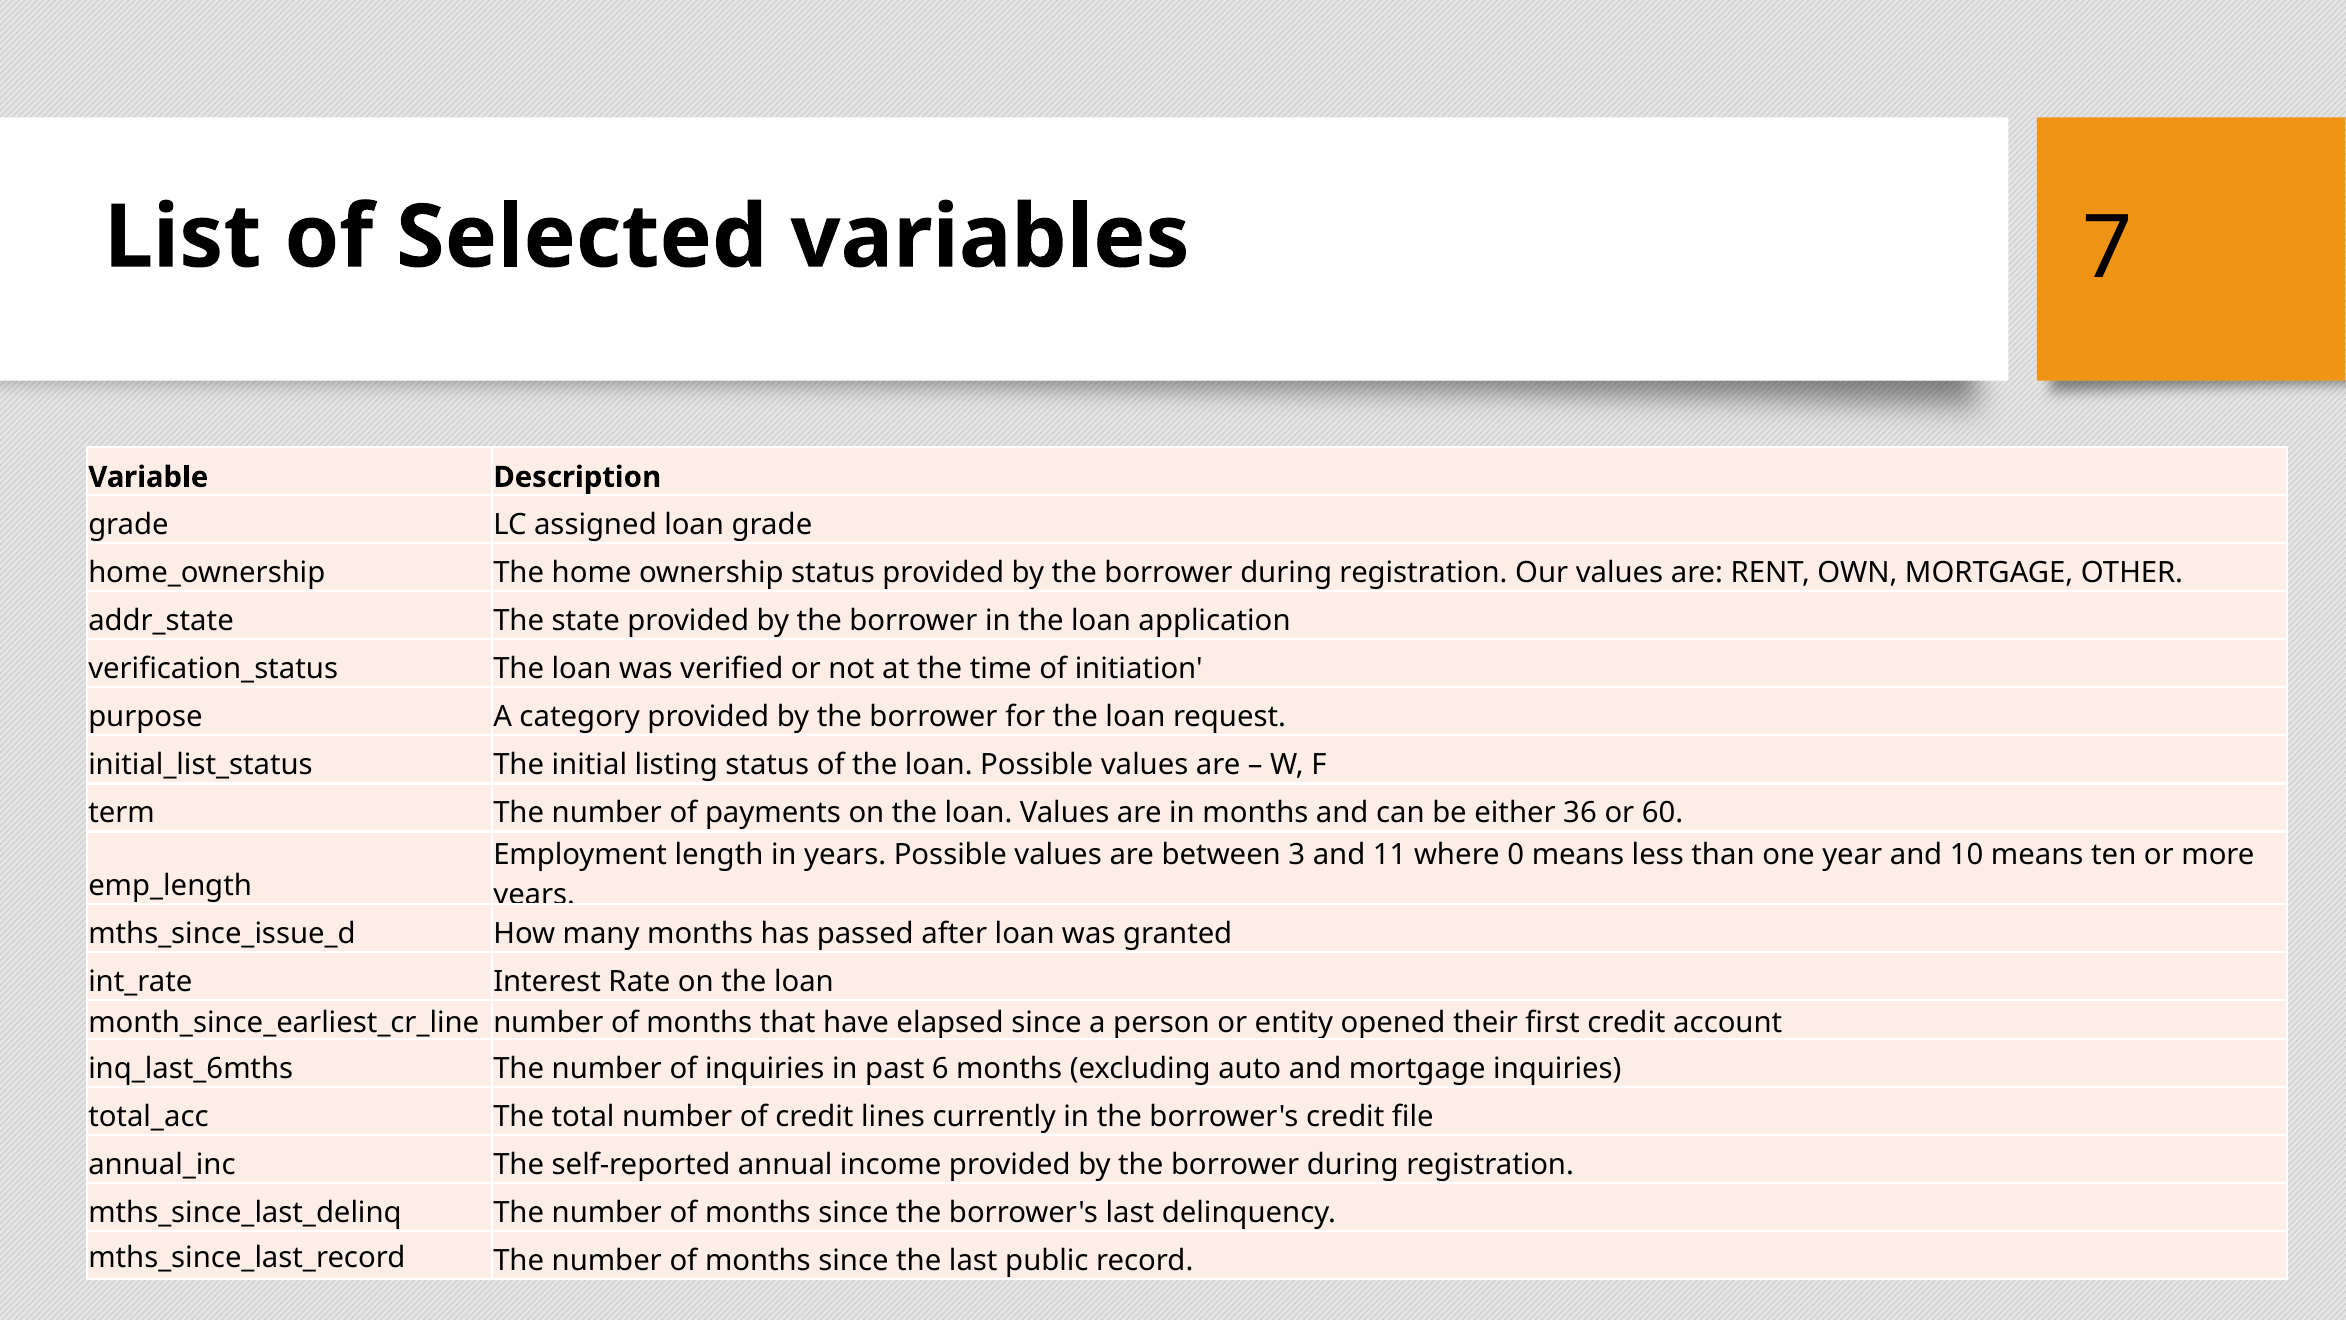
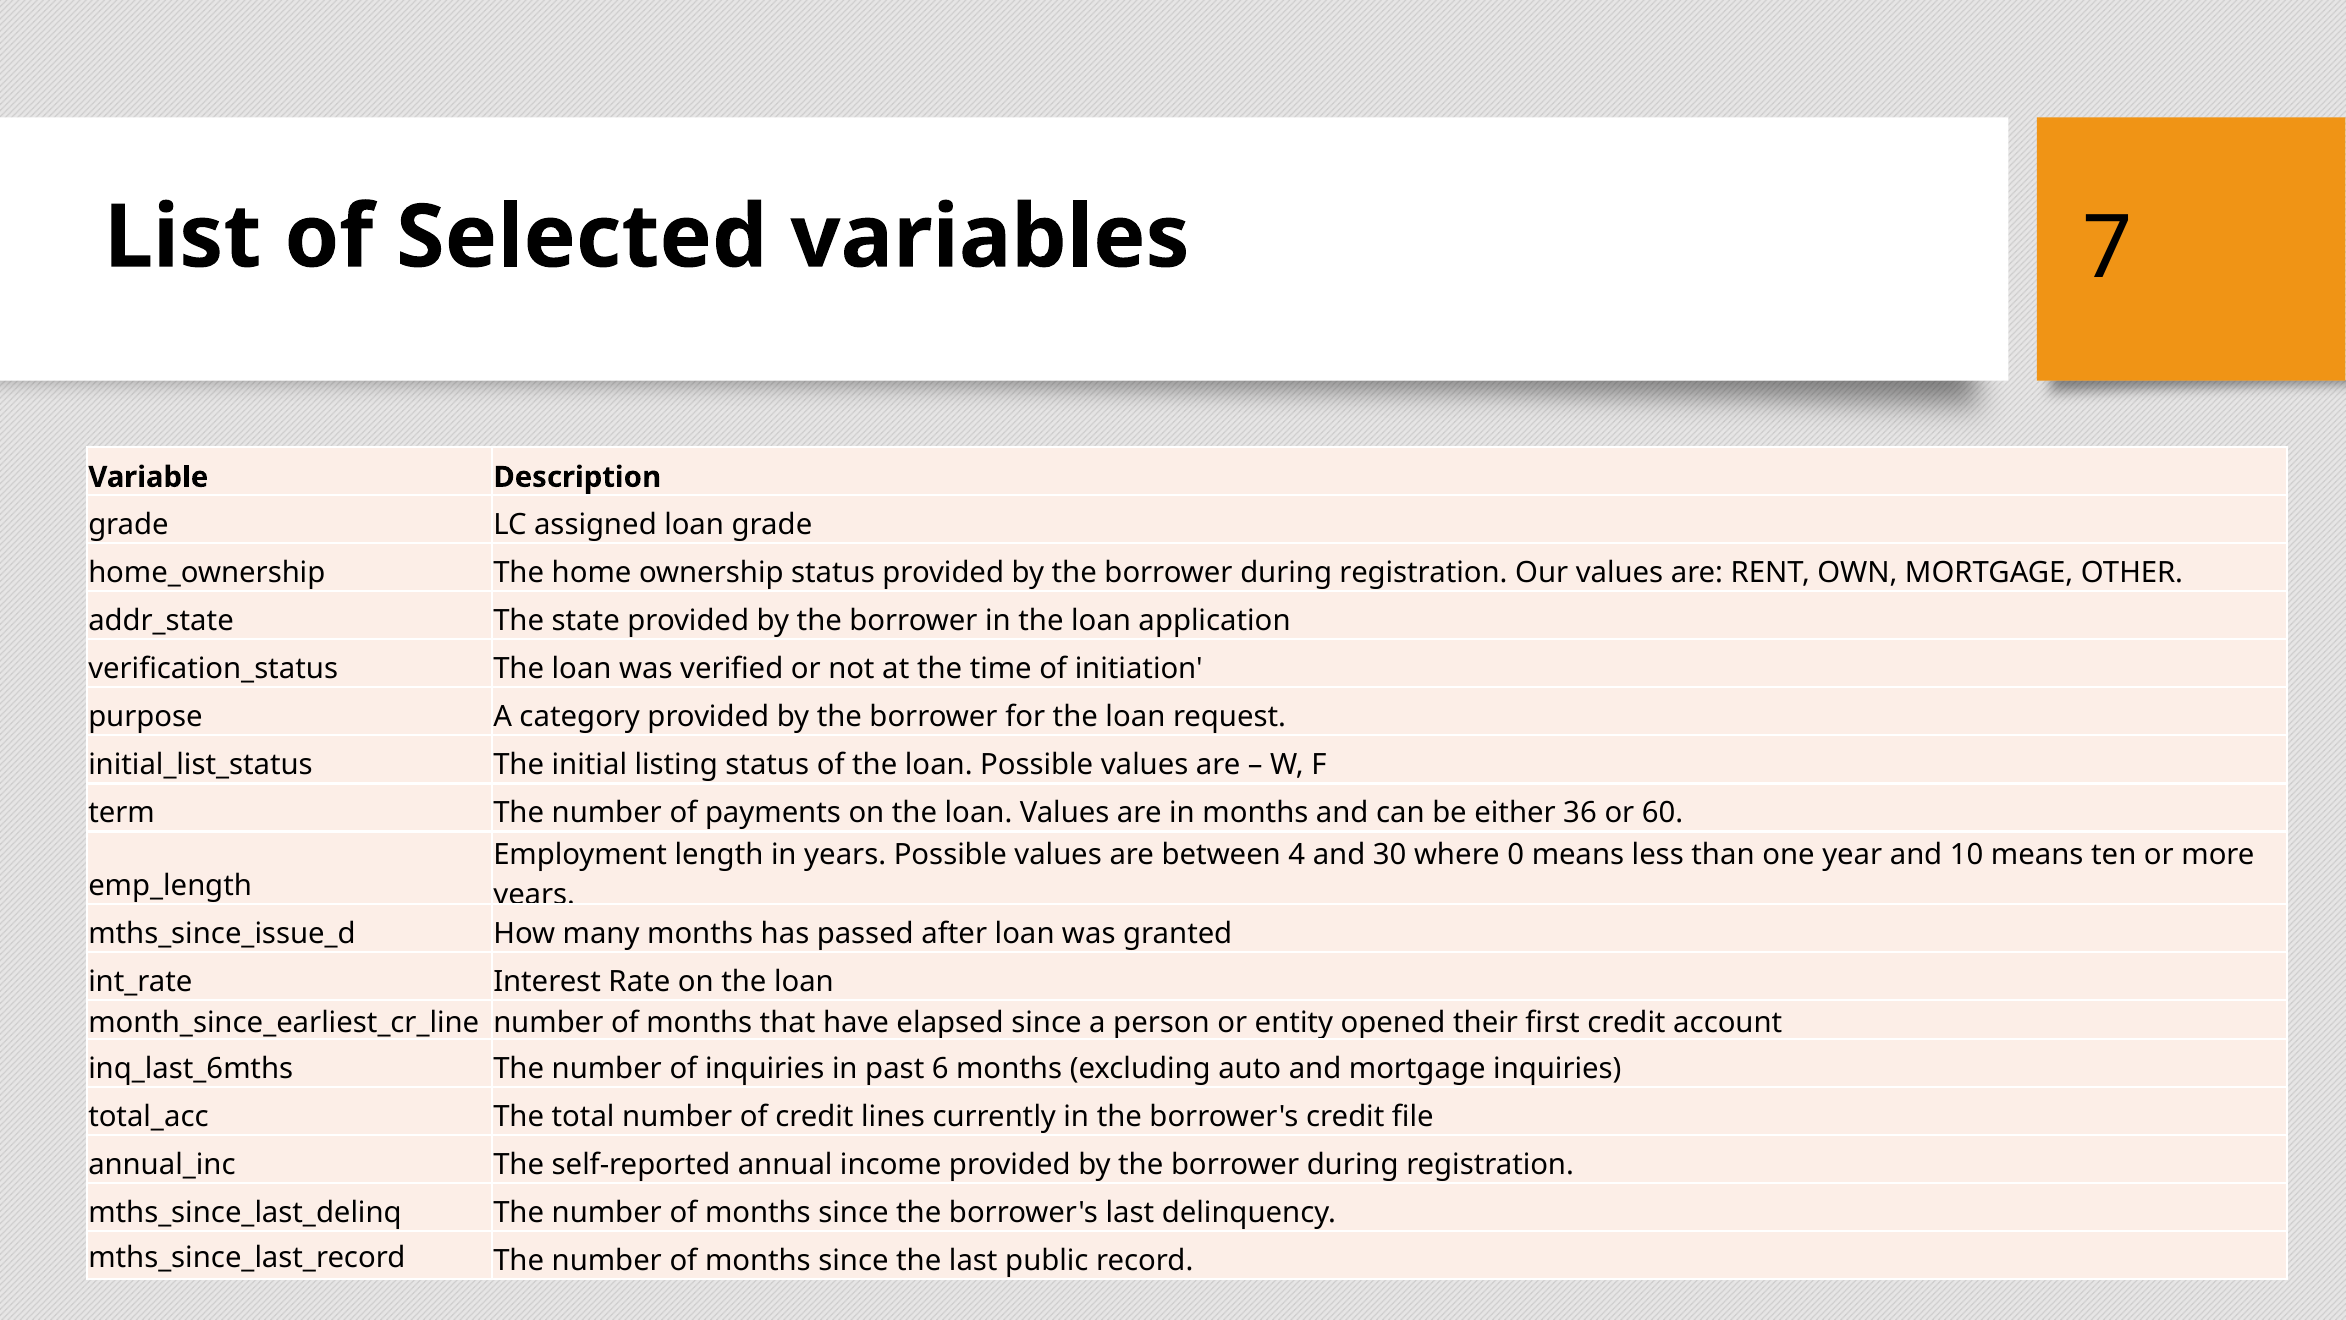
3: 3 -> 4
11: 11 -> 30
